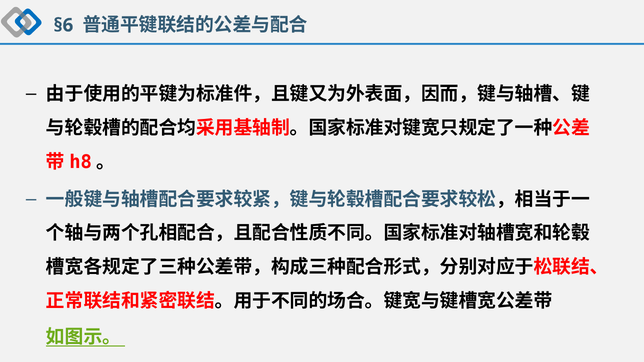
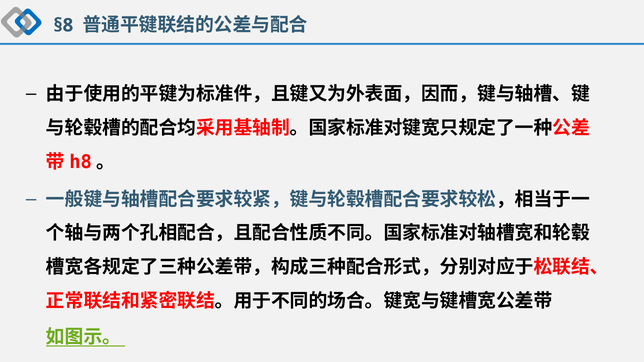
§6: §6 -> §8
